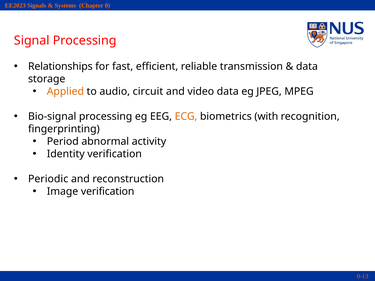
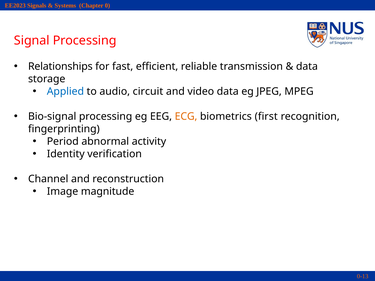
Applied colour: orange -> blue
with: with -> first
Periodic: Periodic -> Channel
Image verification: verification -> magnitude
